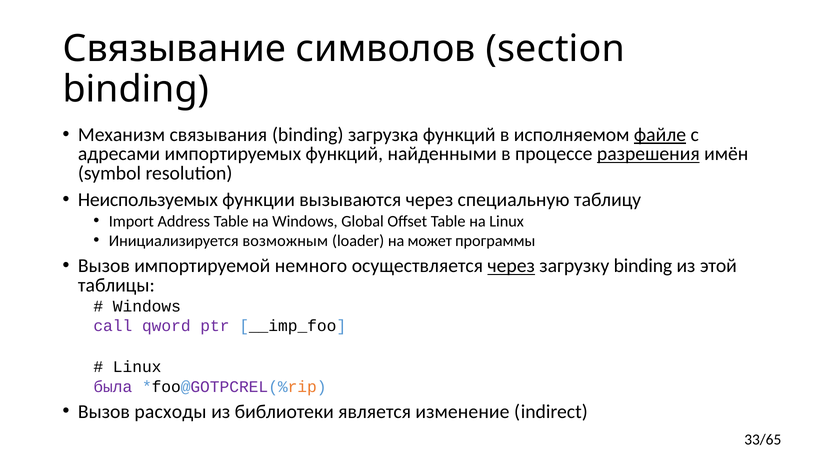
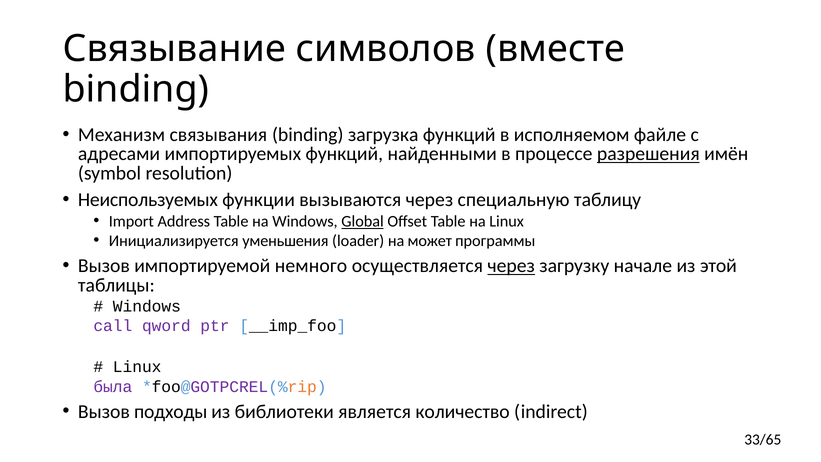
section: section -> вместе
файле underline: present -> none
Global underline: none -> present
возможным: возможным -> уменьшения
загрузку binding: binding -> начале
расходы: расходы -> подходы
изменение: изменение -> количество
